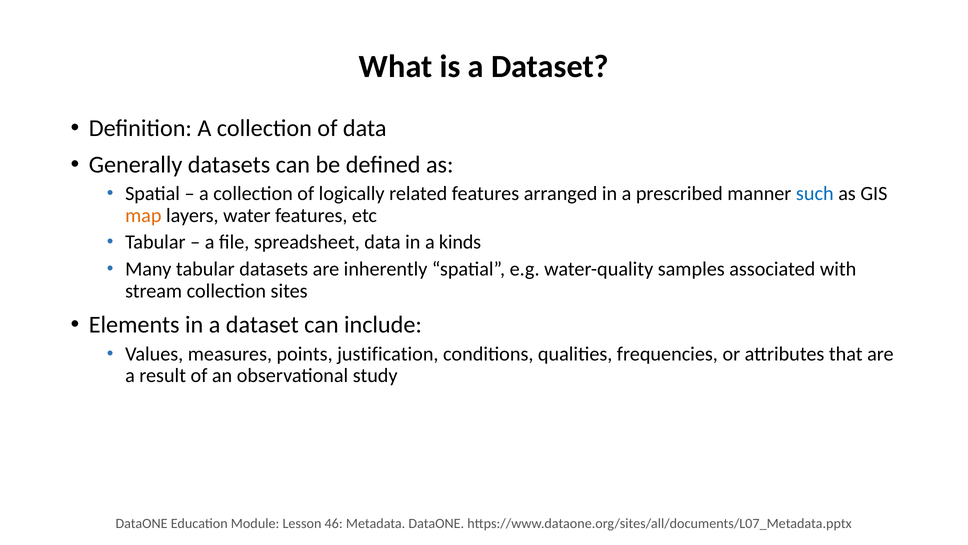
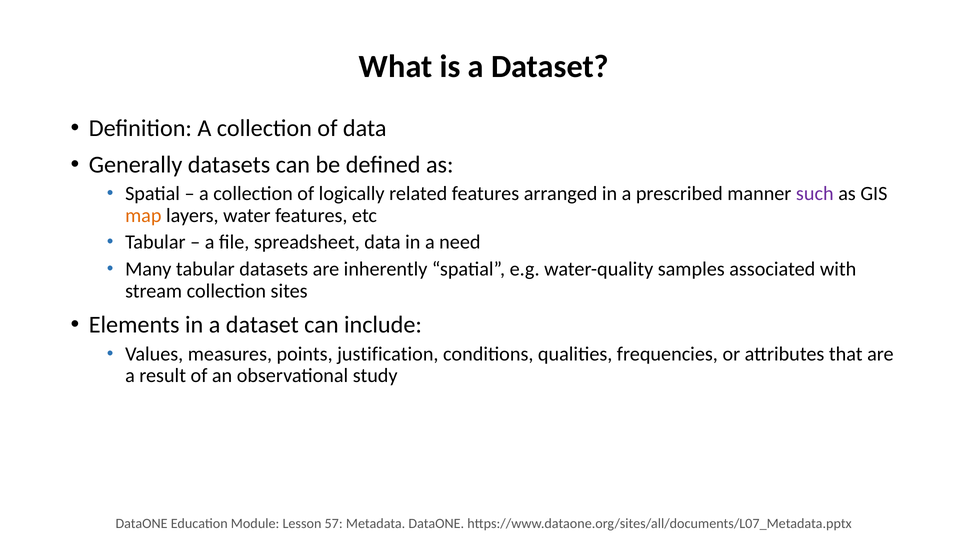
such colour: blue -> purple
kinds: kinds -> need
46: 46 -> 57
